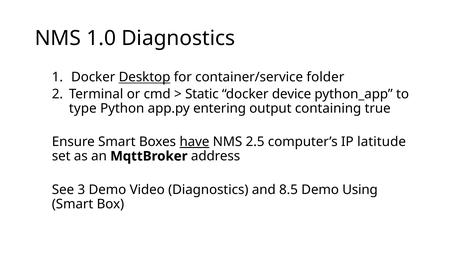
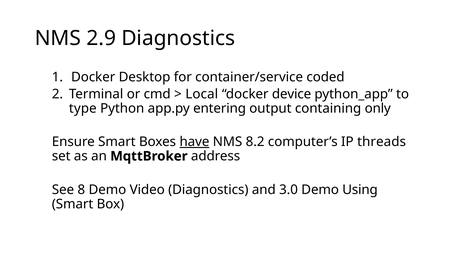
1.0: 1.0 -> 2.9
Desktop underline: present -> none
folder: folder -> coded
Static: Static -> Local
true: true -> only
2.5: 2.5 -> 8.2
latitude: latitude -> threads
3: 3 -> 8
8.5: 8.5 -> 3.0
